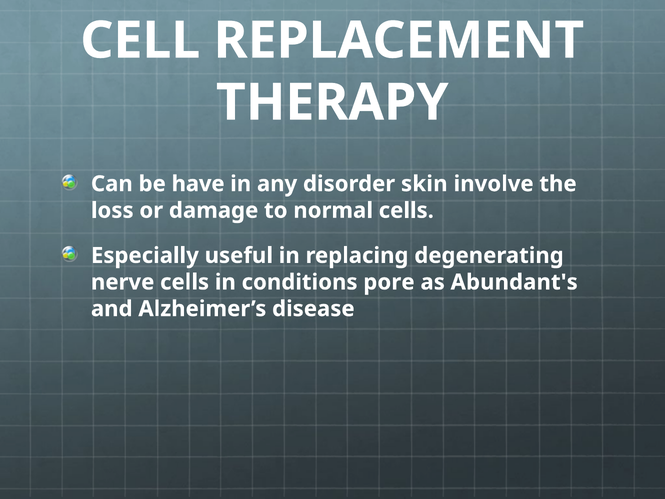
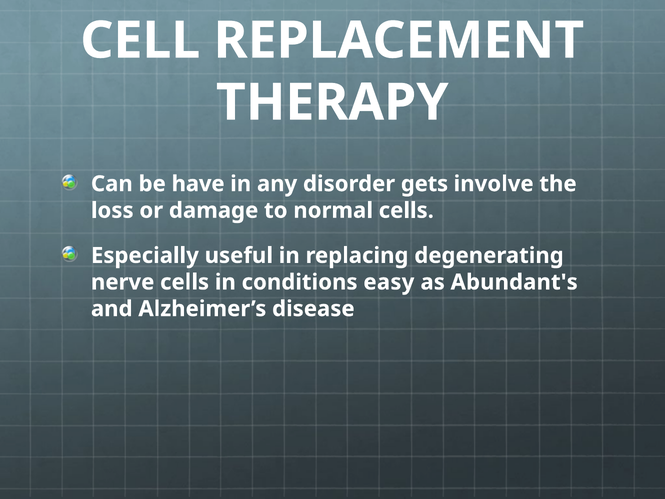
skin: skin -> gets
pore: pore -> easy
